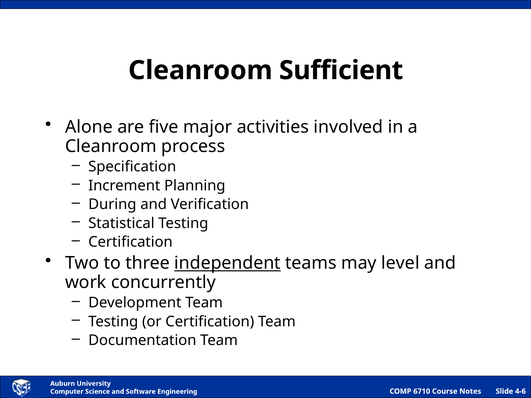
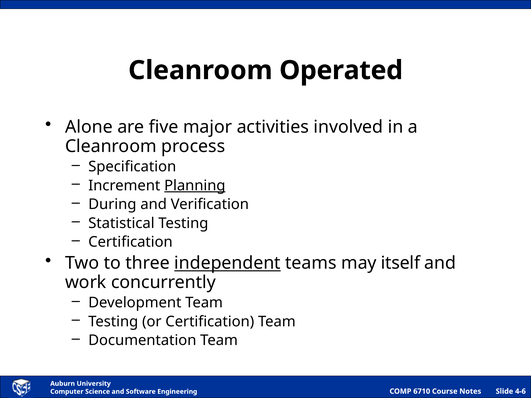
Sufficient: Sufficient -> Operated
Planning underline: none -> present
level: level -> itself
